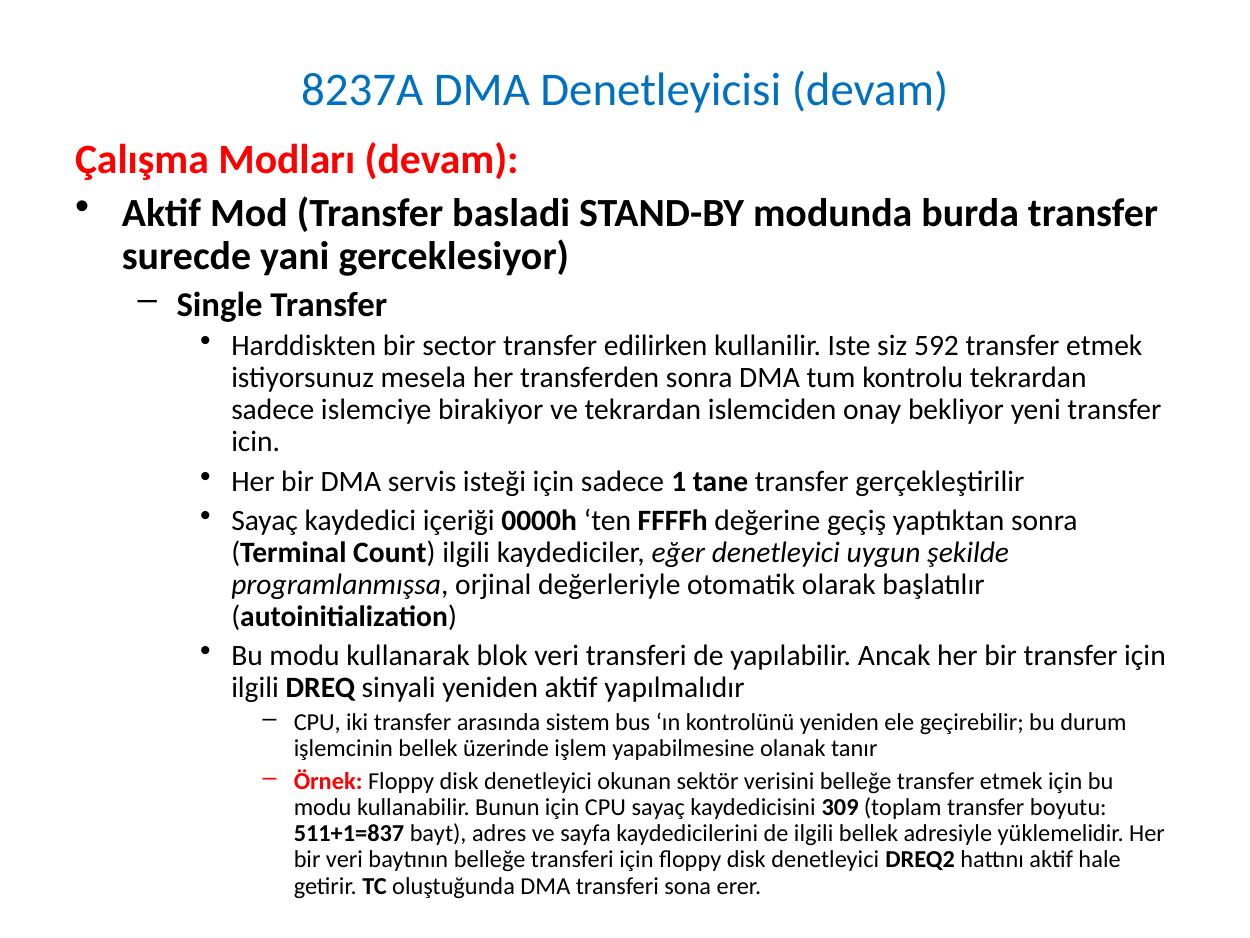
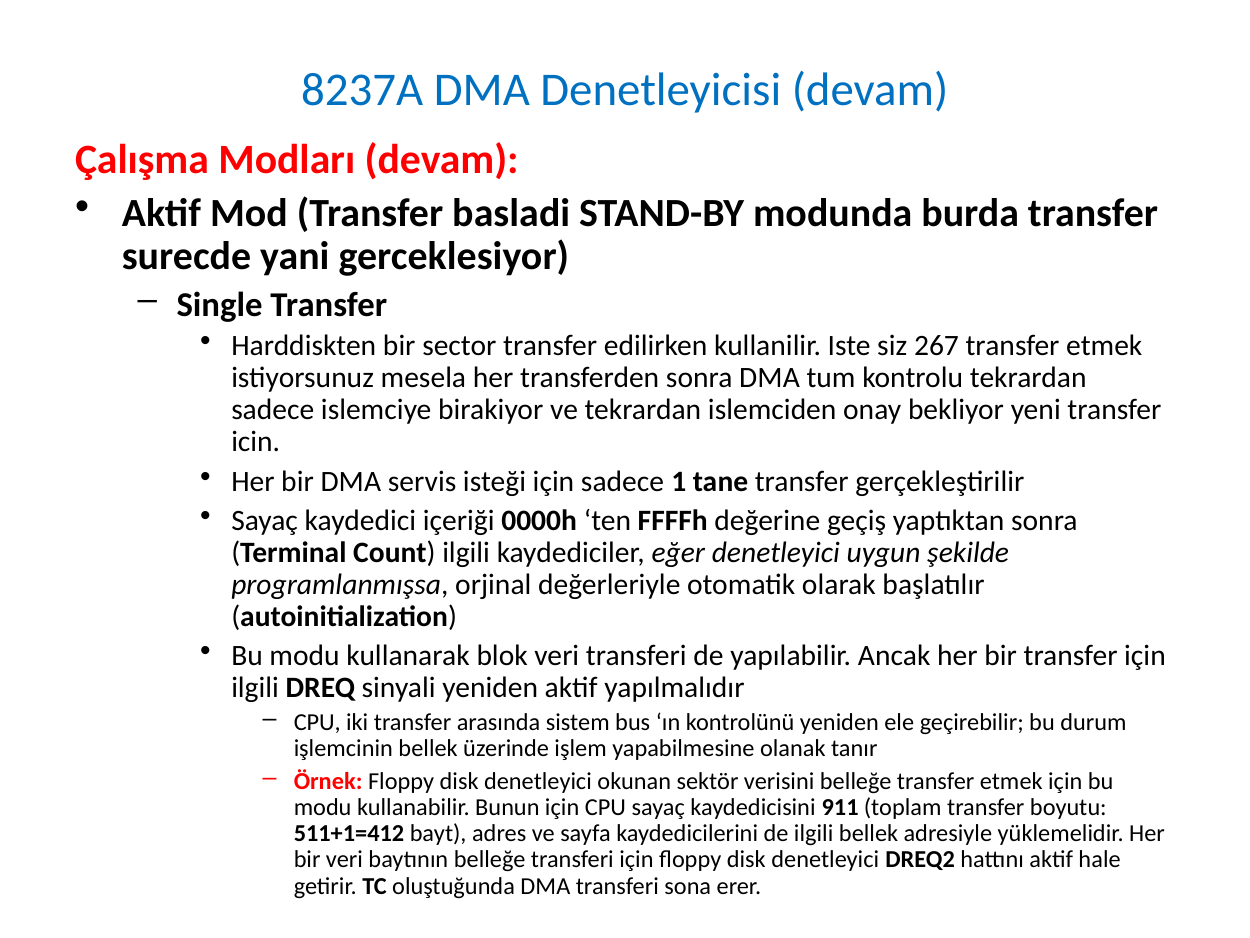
592: 592 -> 267
309: 309 -> 911
511+1=837: 511+1=837 -> 511+1=412
